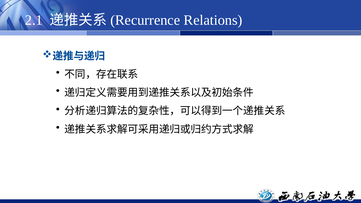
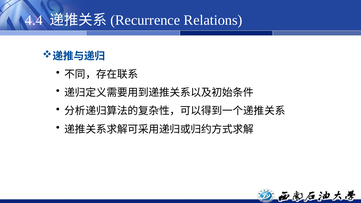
2.1: 2.1 -> 4.4
